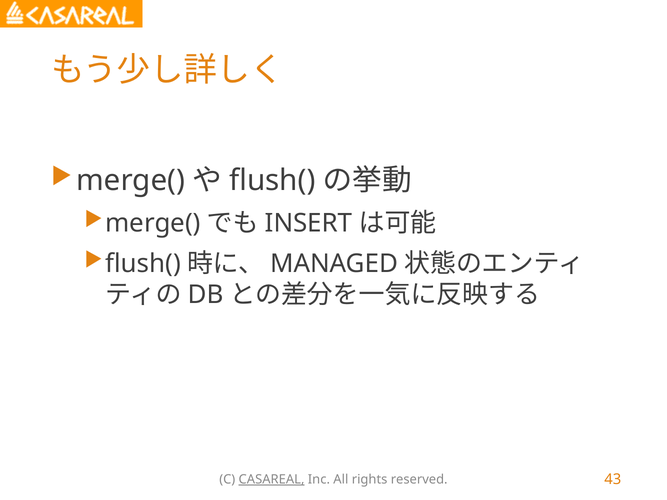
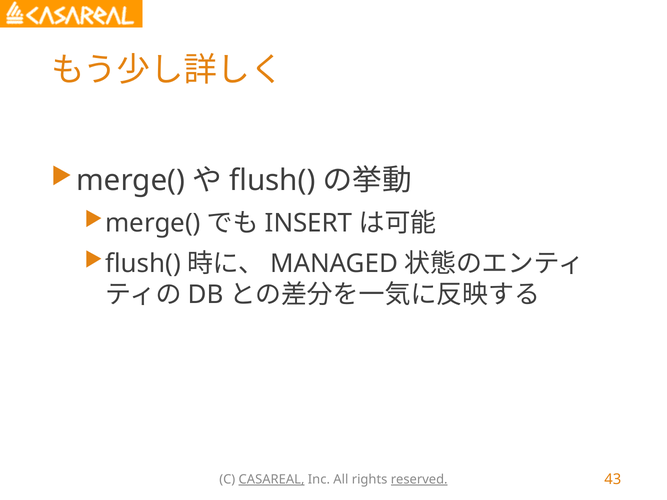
reserved underline: none -> present
